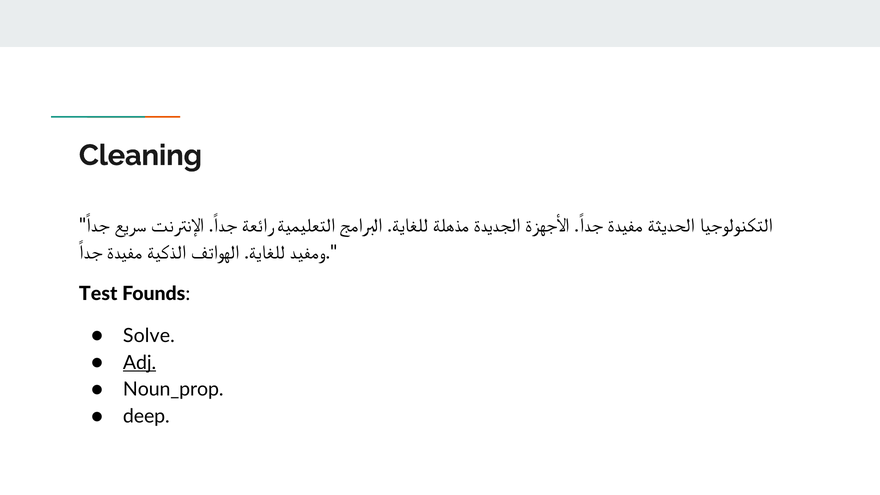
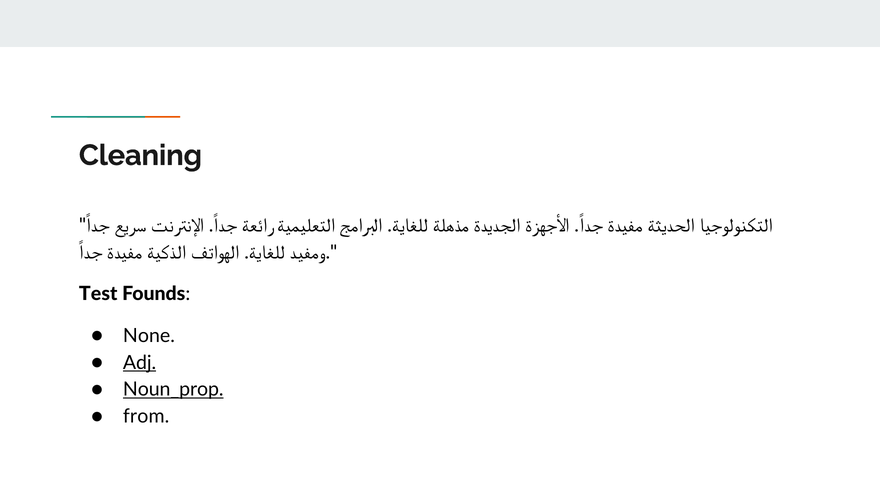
Solve: Solve -> None
Noun_prop underline: none -> present
deep: deep -> from
